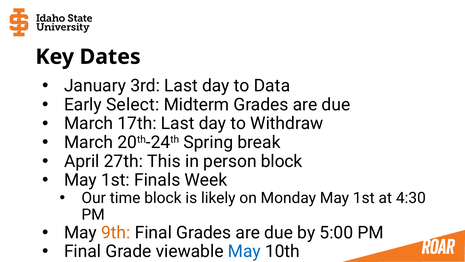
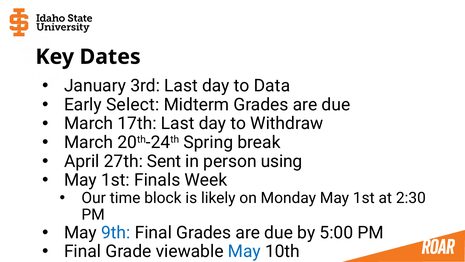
This: This -> Sent
person block: block -> using
4:30: 4:30 -> 2:30
9th colour: orange -> blue
